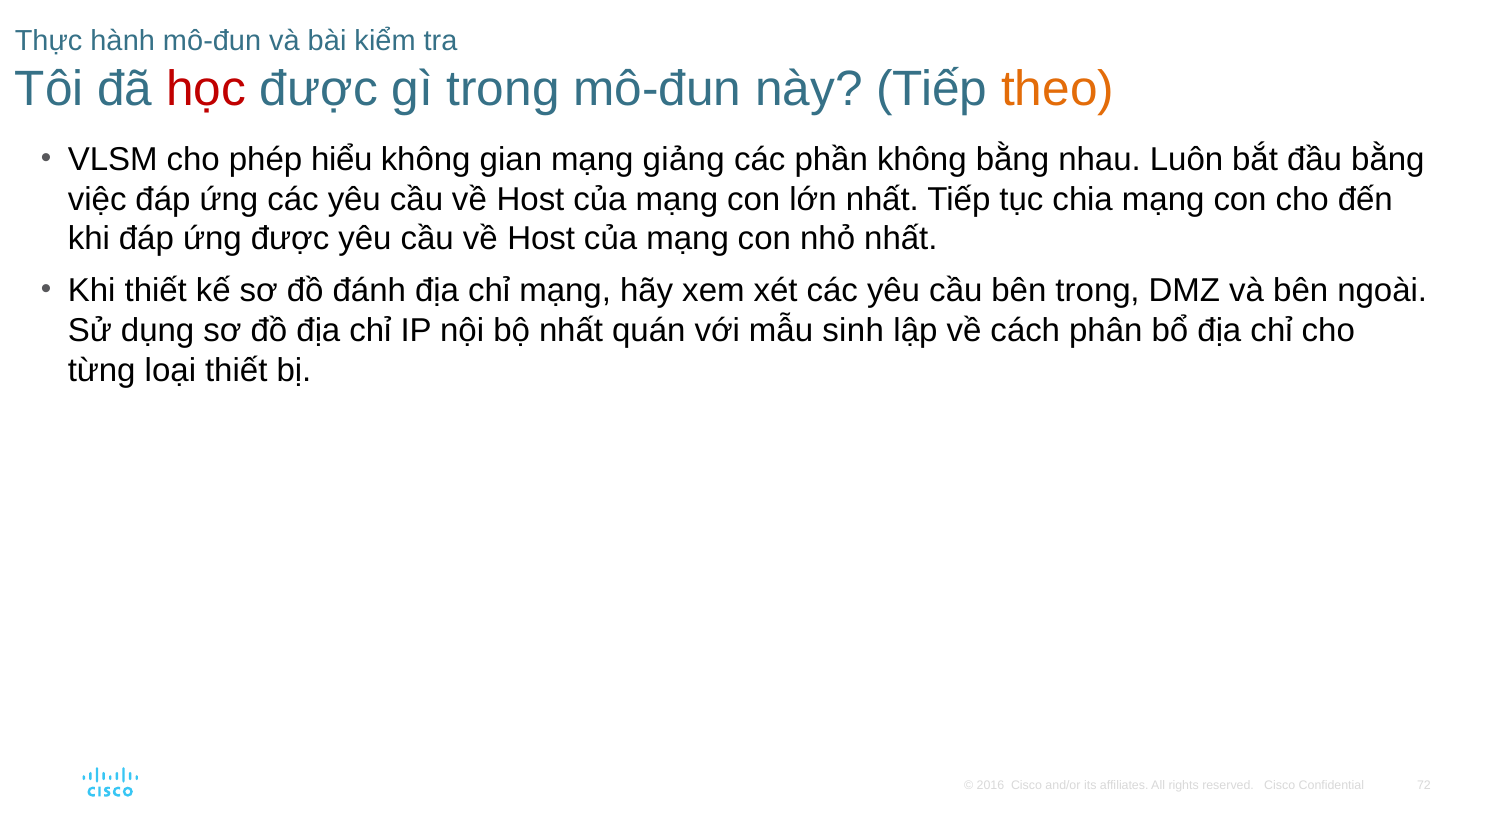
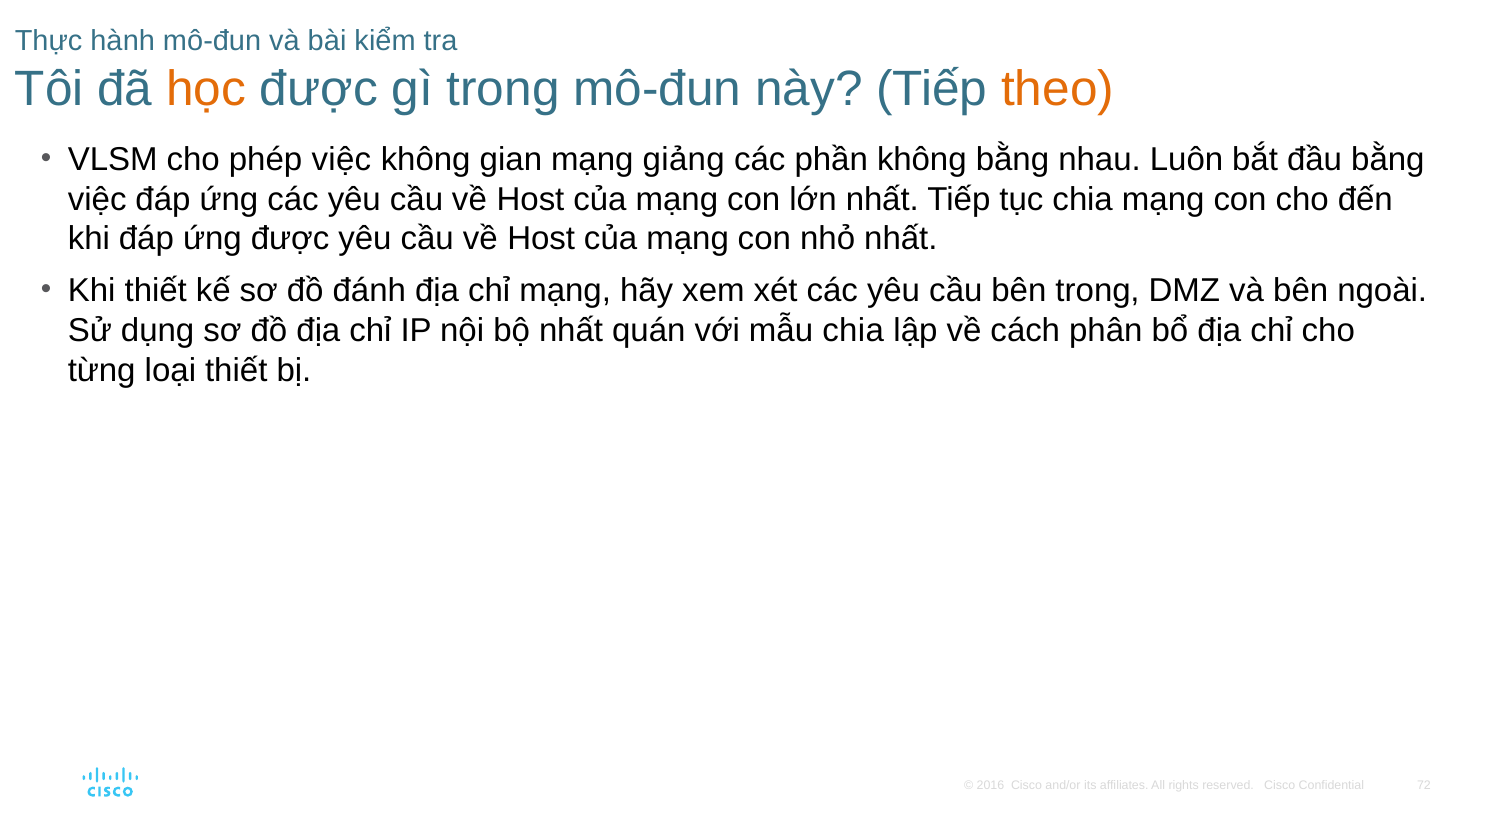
học colour: red -> orange
phép hiểu: hiểu -> việc
mẫu sinh: sinh -> chia
